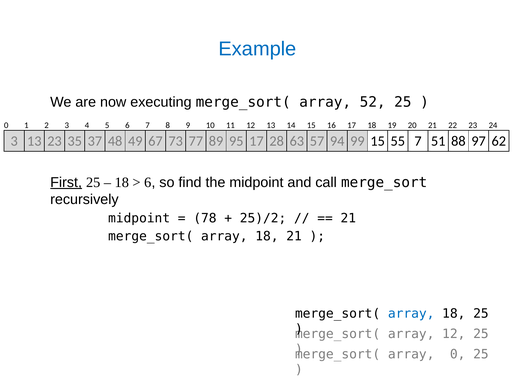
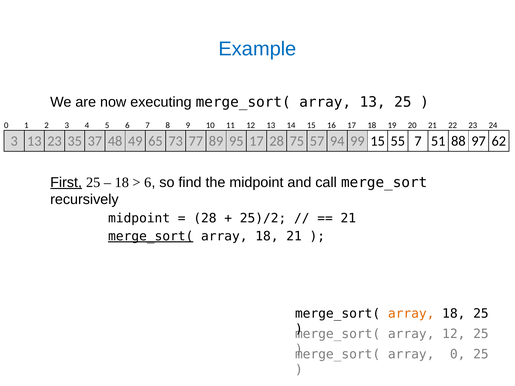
array 52: 52 -> 13
67: 67 -> 65
63: 63 -> 75
78 at (205, 218): 78 -> 28
merge_sort( at (151, 236) underline: none -> present
array at (411, 314) colour: blue -> orange
